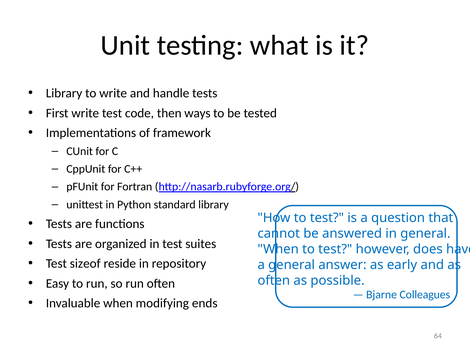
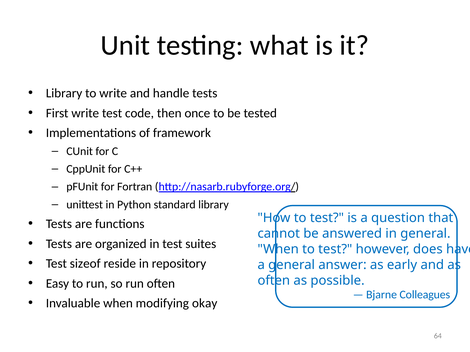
ways: ways -> once
ends: ends -> okay
